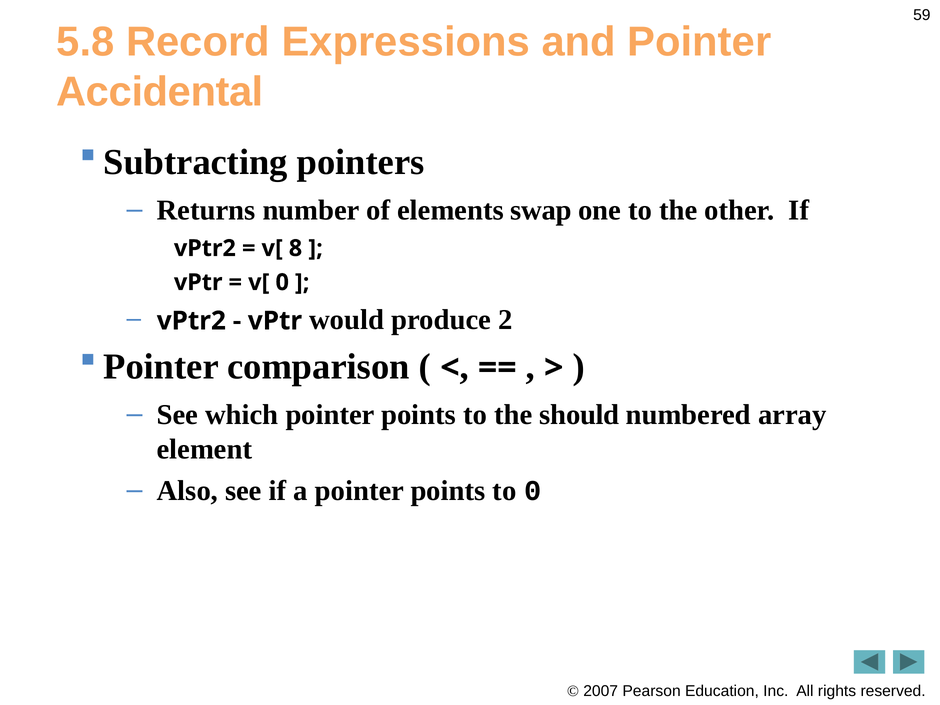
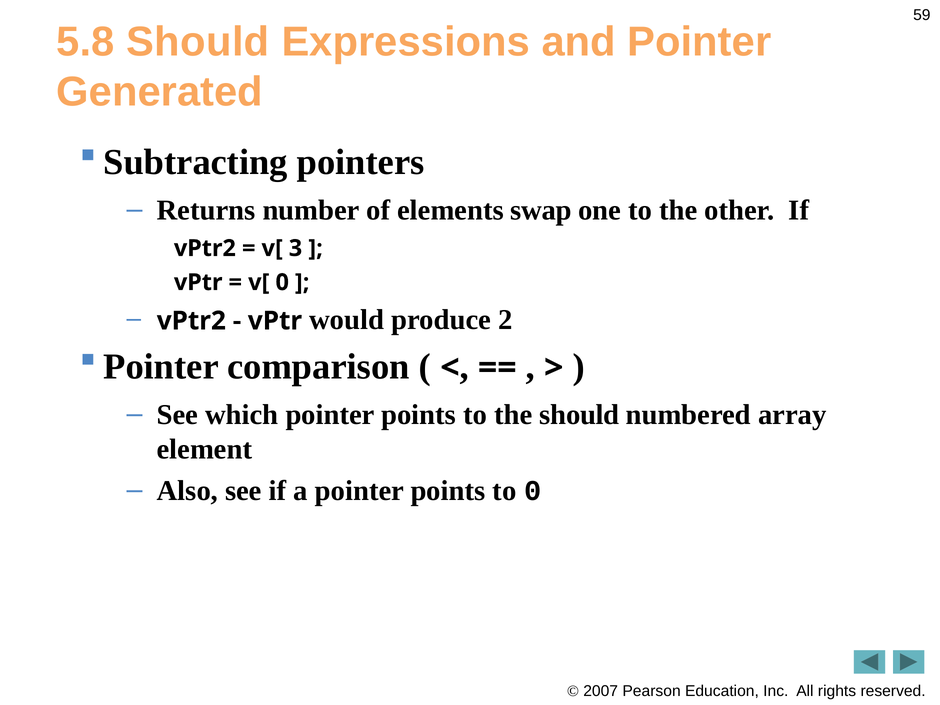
5.8 Record: Record -> Should
Accidental: Accidental -> Generated
8: 8 -> 3
